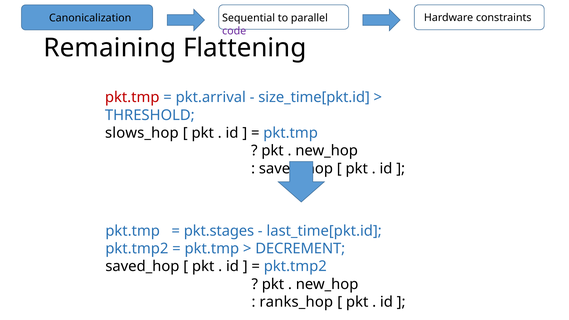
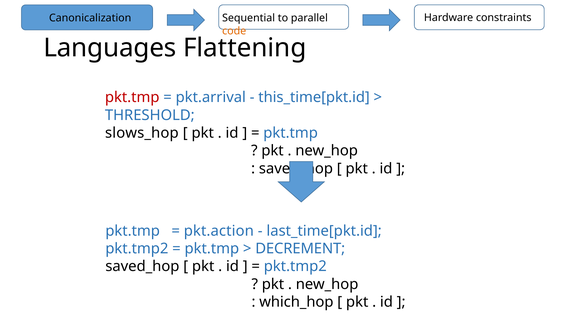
code colour: purple -> orange
Remaining: Remaining -> Languages
size_time[pkt.id: size_time[pkt.id -> this_time[pkt.id
pkt.stages: pkt.stages -> pkt.action
ranks_hop: ranks_hop -> which_hop
